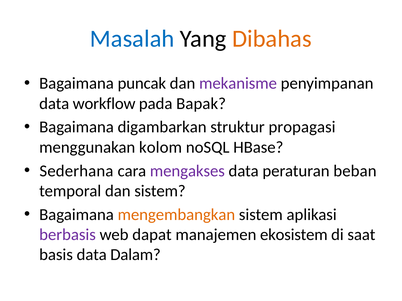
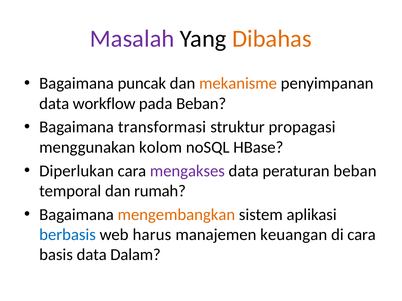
Masalah colour: blue -> purple
mekanisme colour: purple -> orange
pada Bapak: Bapak -> Beban
digambarkan: digambarkan -> transformasi
Sederhana: Sederhana -> Diperlukan
dan sistem: sistem -> rumah
berbasis colour: purple -> blue
dapat: dapat -> harus
ekosistem: ekosistem -> keuangan
di saat: saat -> cara
